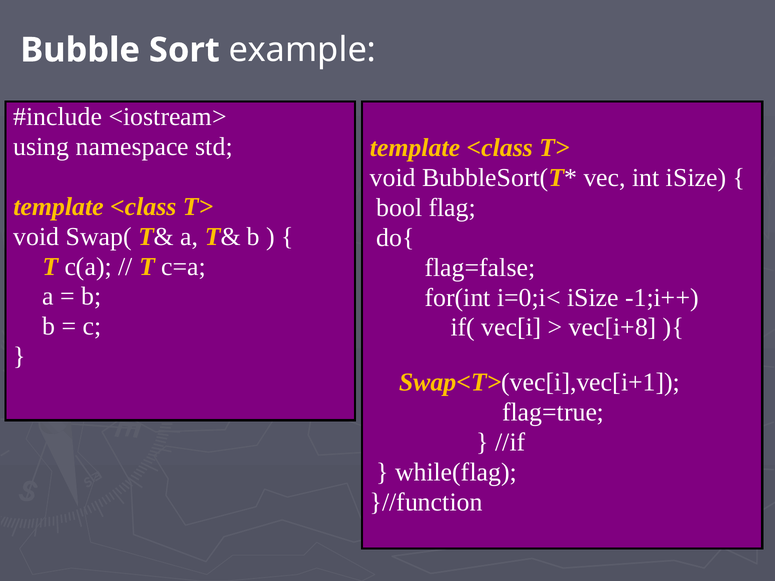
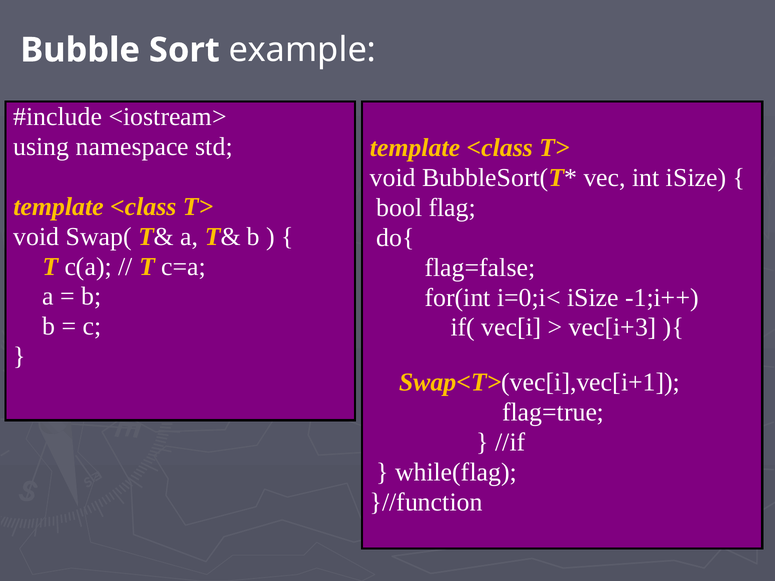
vec[i+8: vec[i+8 -> vec[i+3
